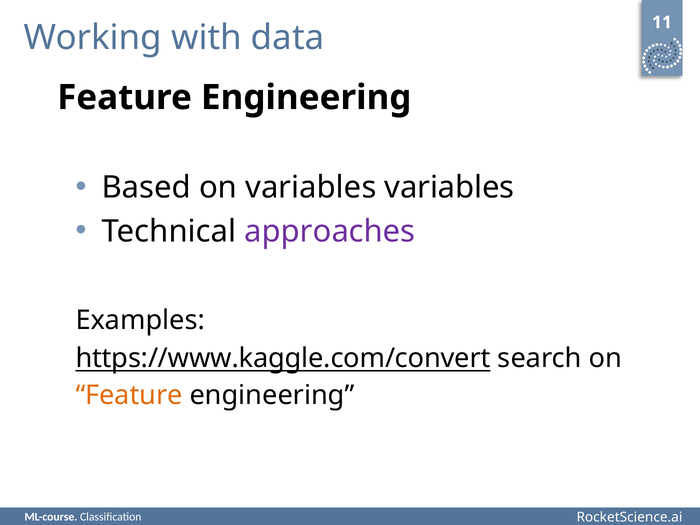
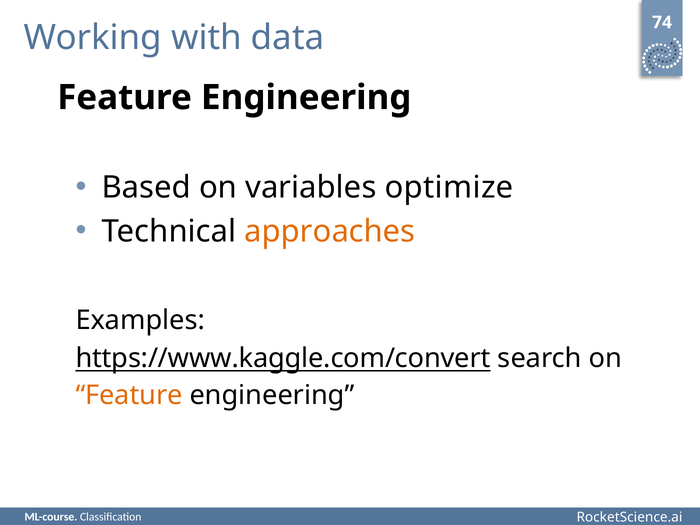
11: 11 -> 74
variables variables: variables -> optimize
approaches colour: purple -> orange
